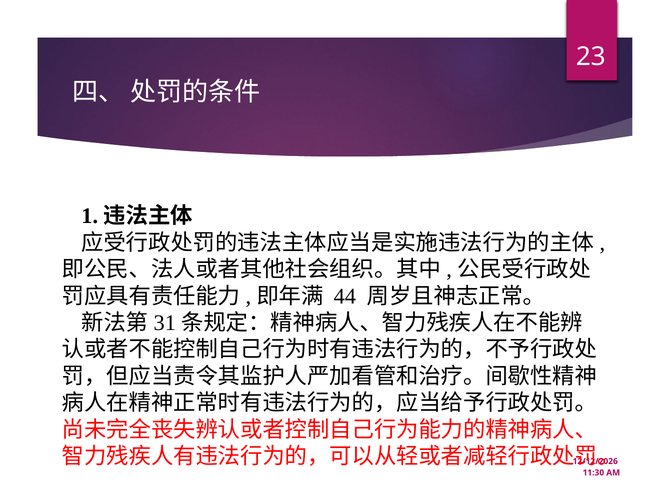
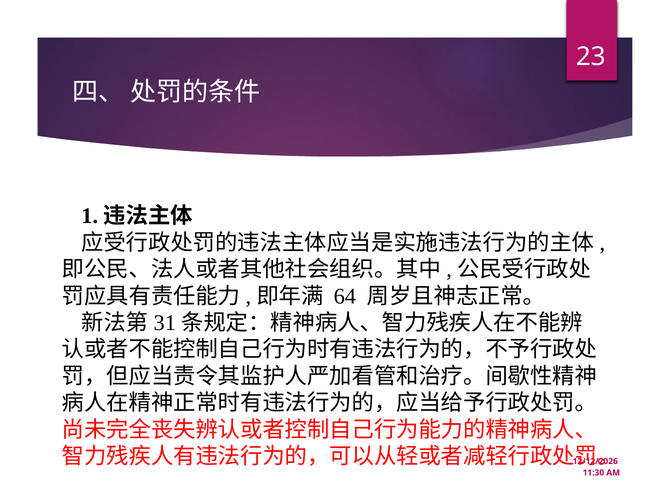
44: 44 -> 64
